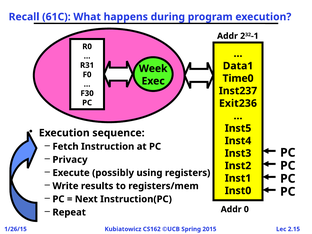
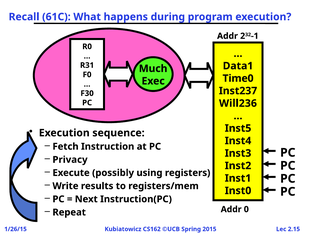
Week: Week -> Much
Exit236: Exit236 -> Will236
